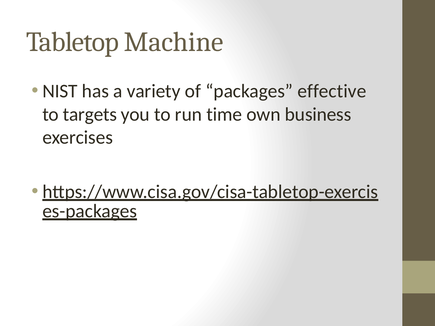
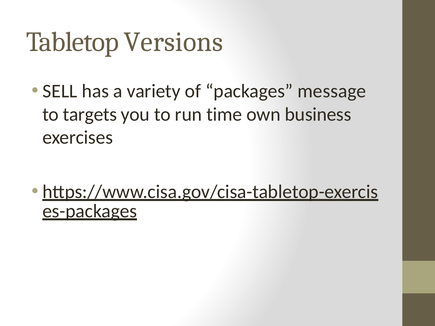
Machine: Machine -> Versions
NIST: NIST -> SELL
effective: effective -> message
